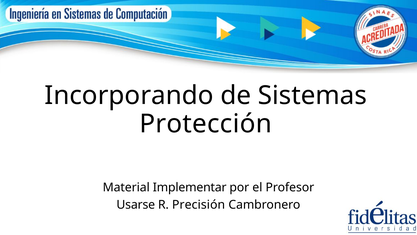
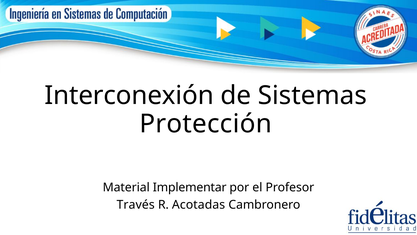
Incorporando: Incorporando -> Interconexión
Usarse: Usarse -> Través
Precisión: Precisión -> Acotadas
